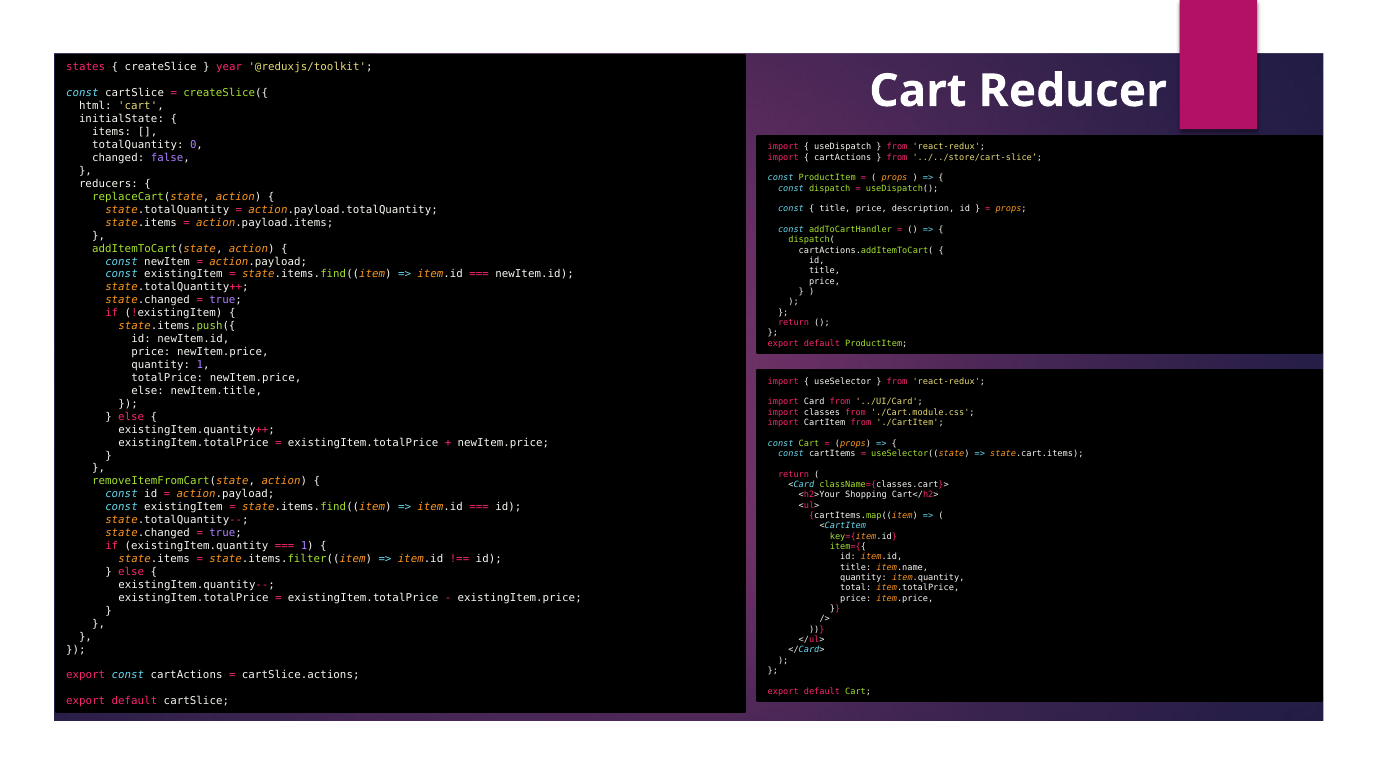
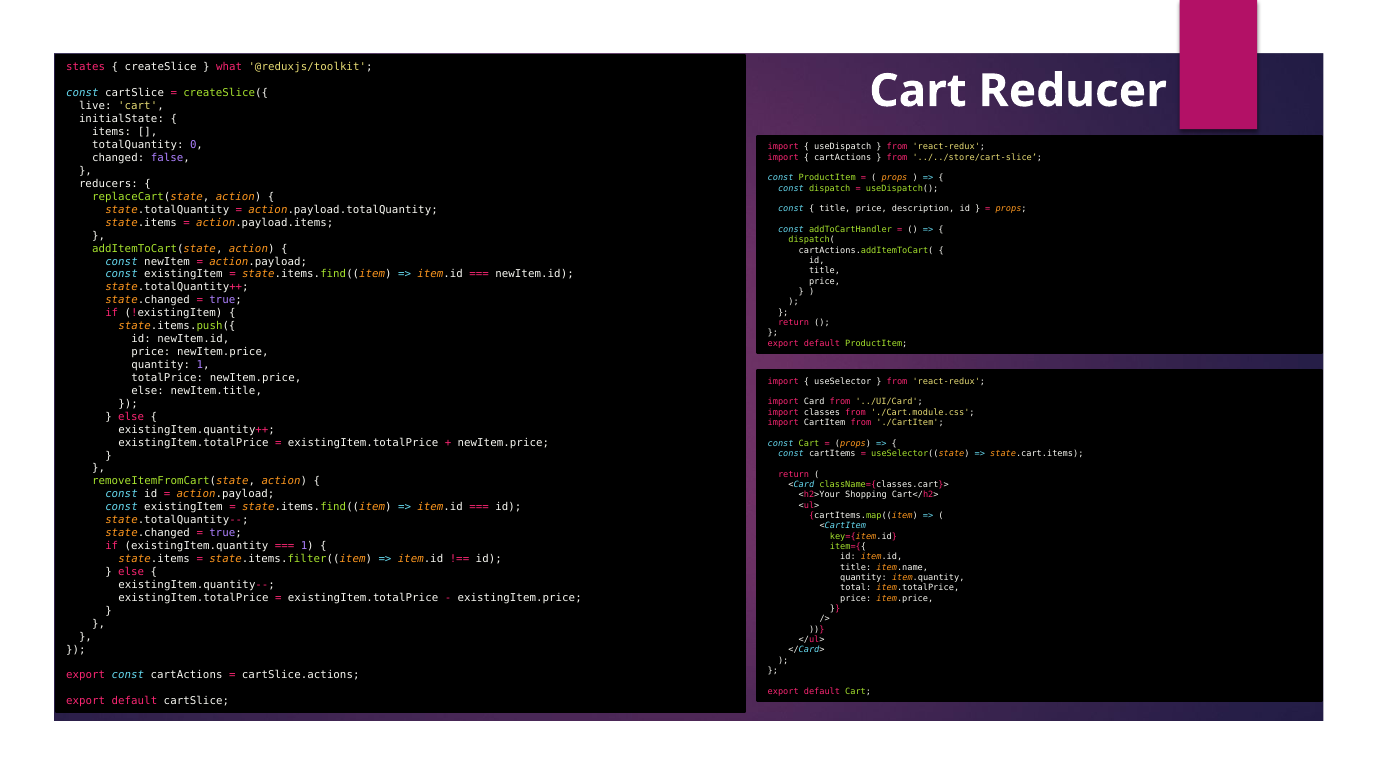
year: year -> what
html: html -> live
